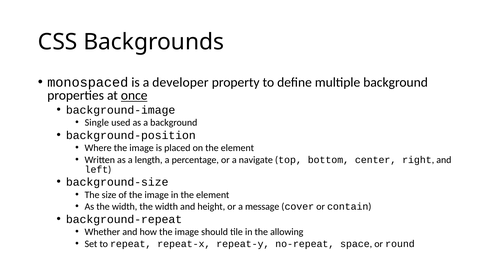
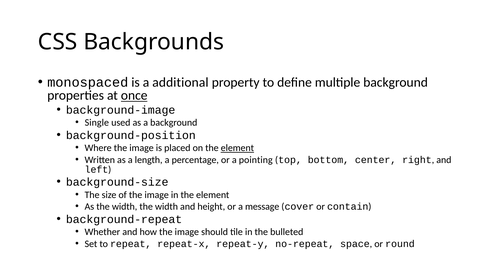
developer: developer -> additional
element at (237, 148) underline: none -> present
navigate: navigate -> pointing
allowing: allowing -> bulleted
